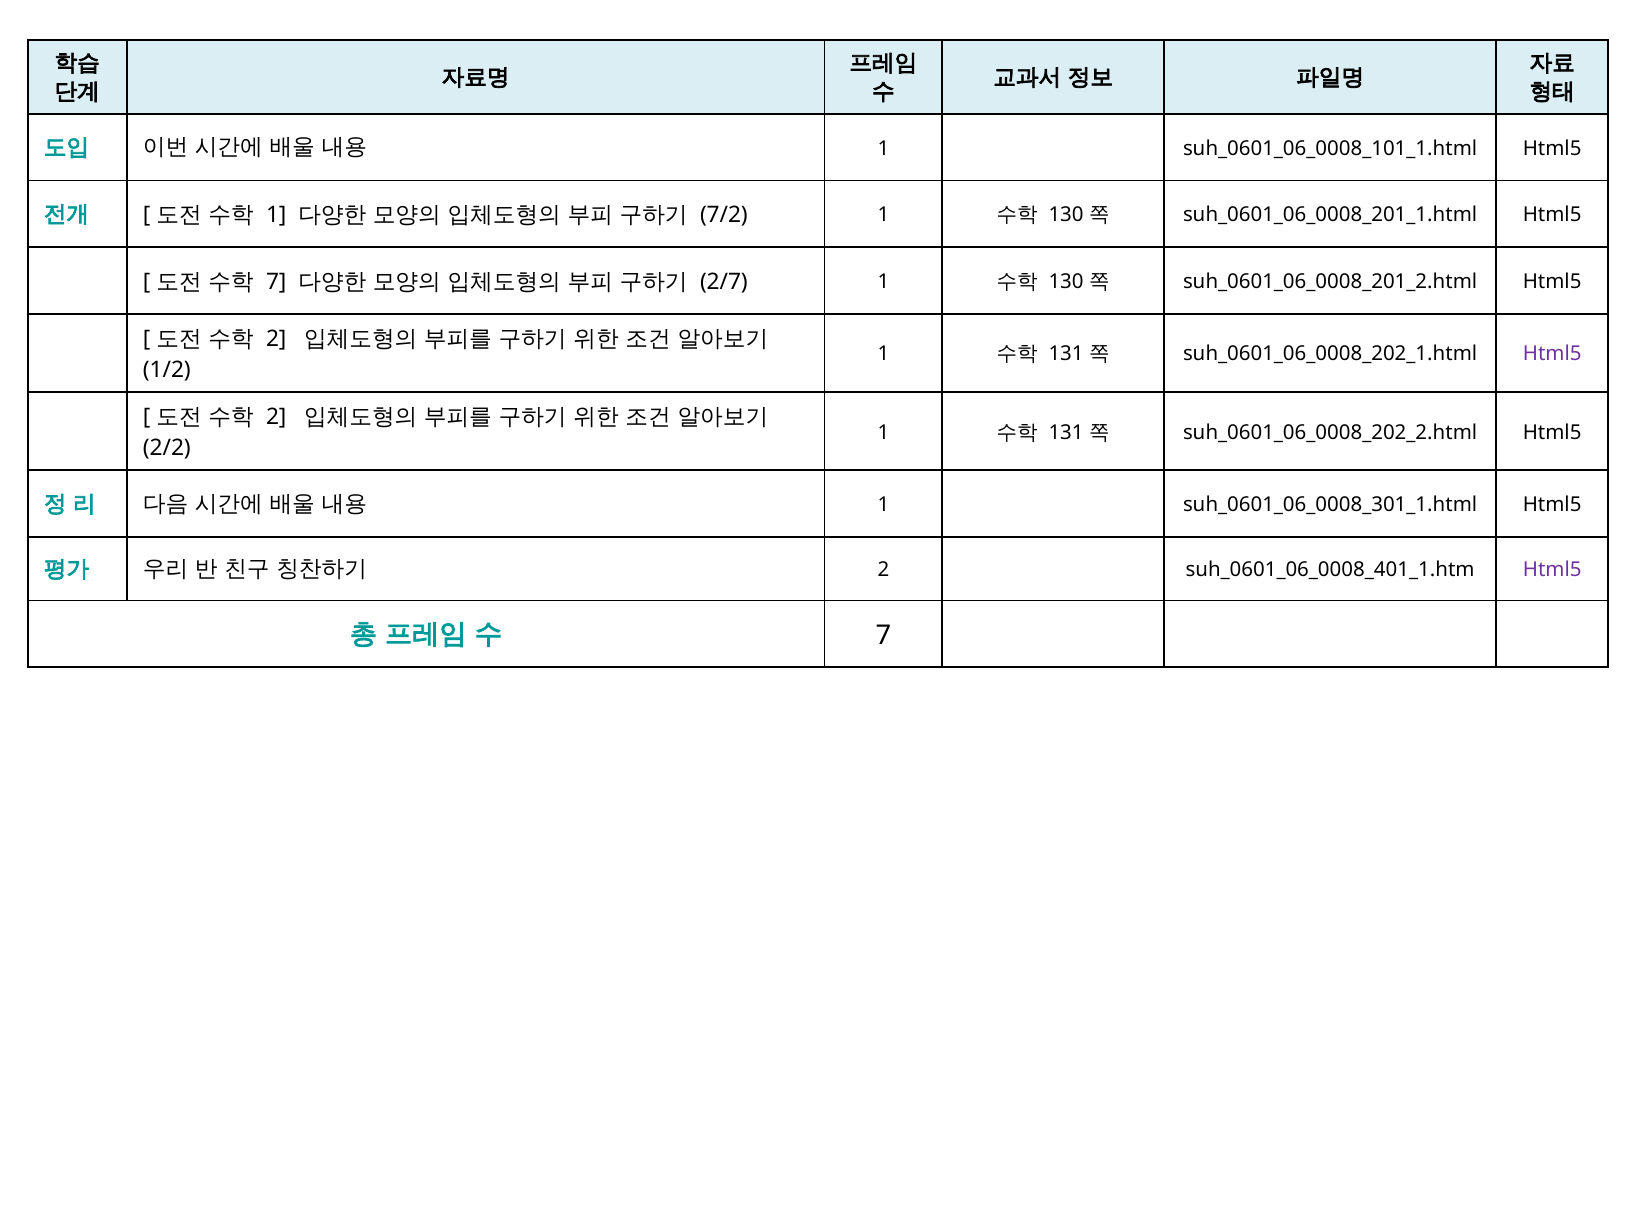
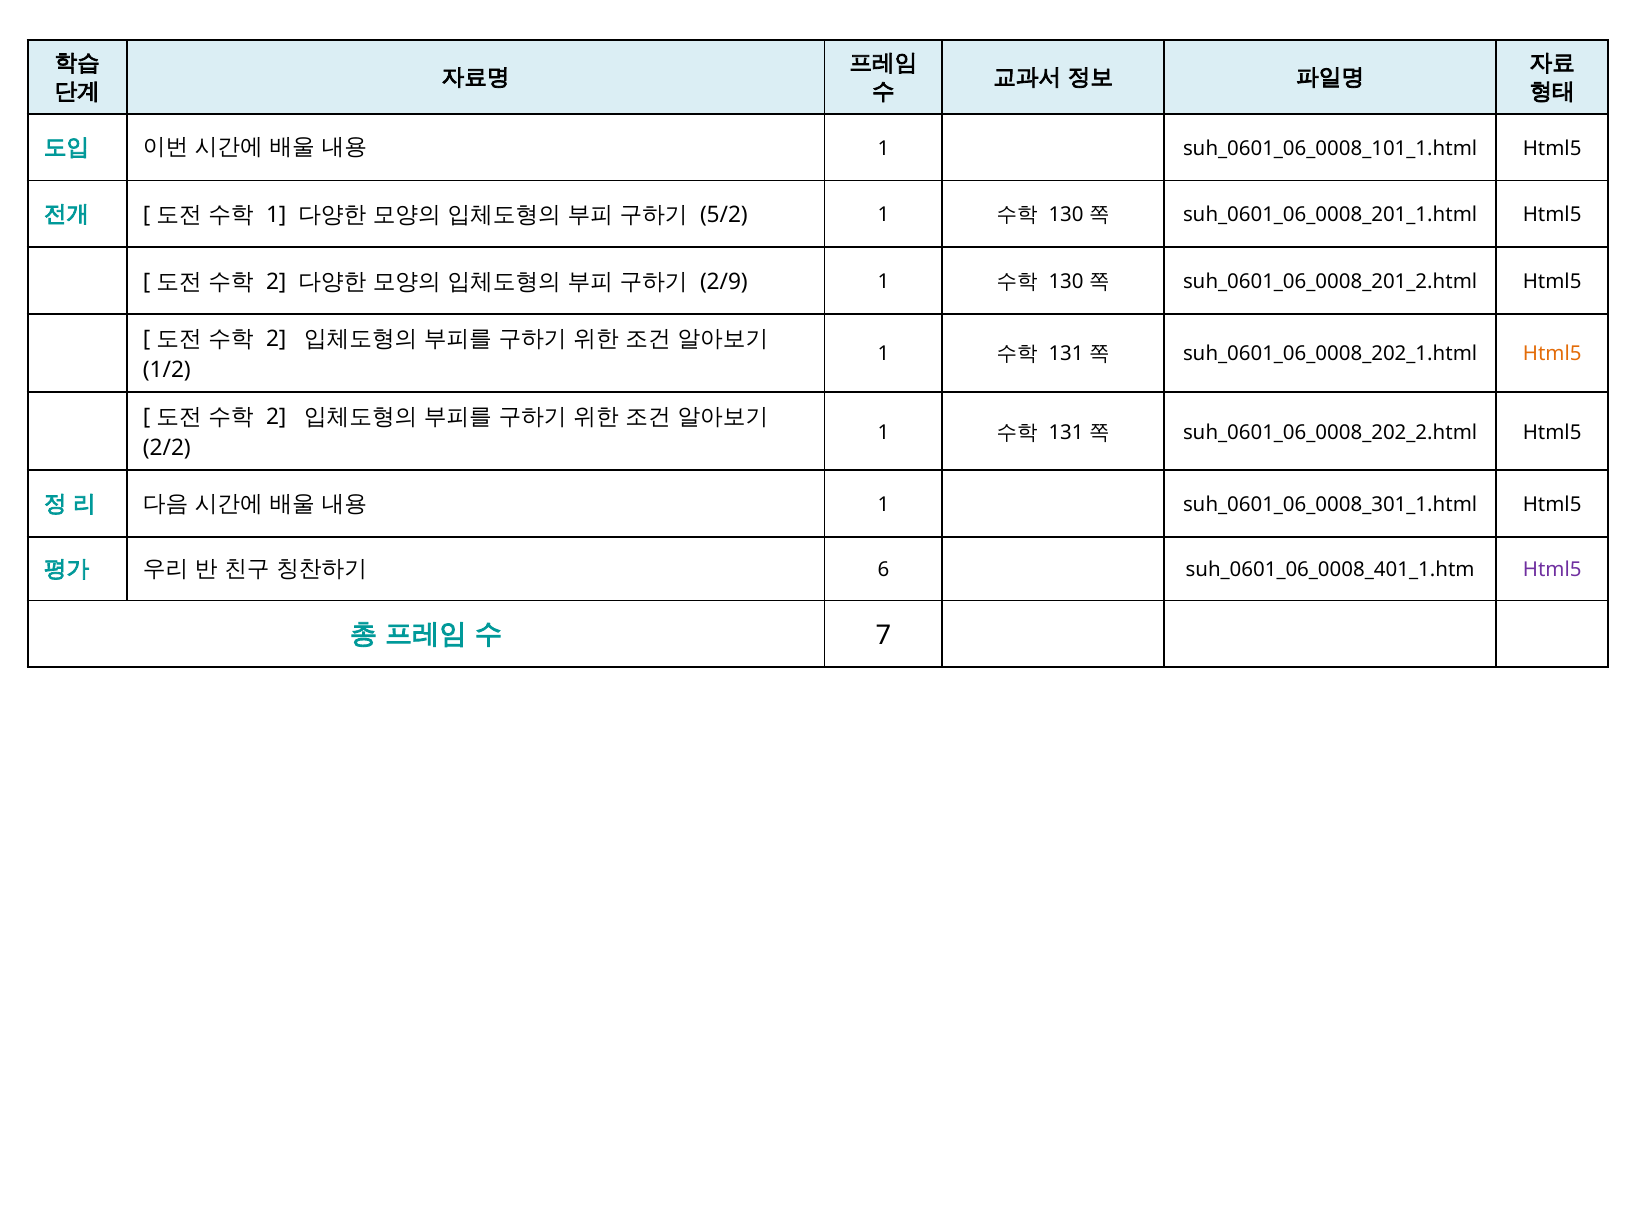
7/2: 7/2 -> 5/2
7 at (276, 282): 7 -> 2
2/7: 2/7 -> 2/9
Html5 at (1552, 354) colour: purple -> orange
2 at (883, 570): 2 -> 6
